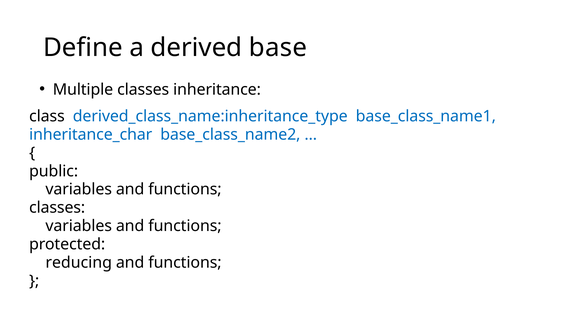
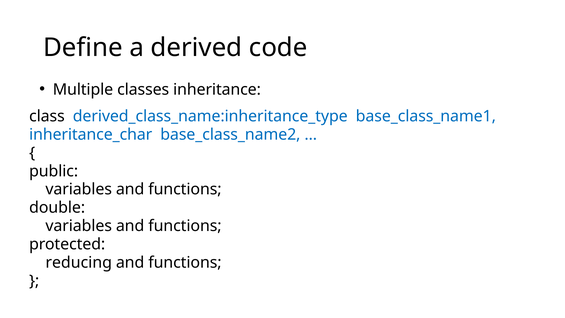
base: base -> code
classes at (57, 208): classes -> double
